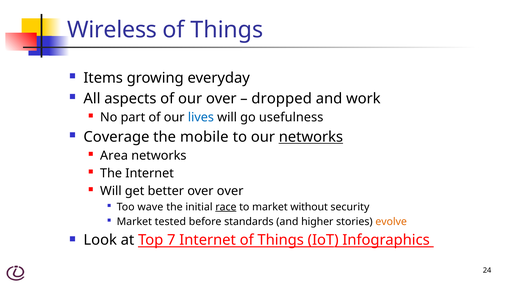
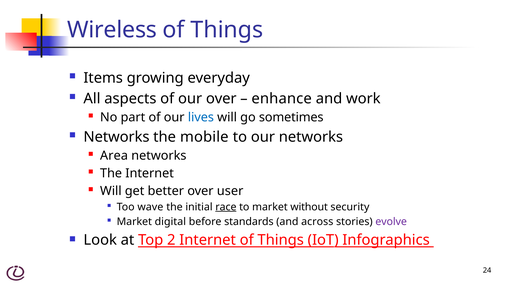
dropped: dropped -> enhance
usefulness: usefulness -> sometimes
Coverage at (116, 137): Coverage -> Networks
networks at (311, 137) underline: present -> none
over over: over -> user
tested: tested -> digital
higher: higher -> across
evolve colour: orange -> purple
7: 7 -> 2
